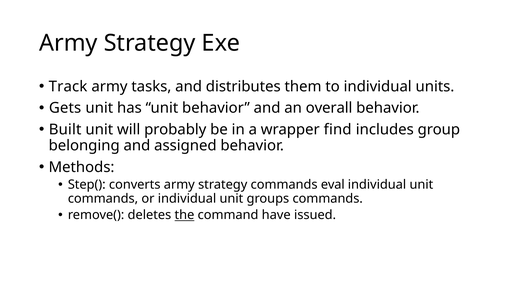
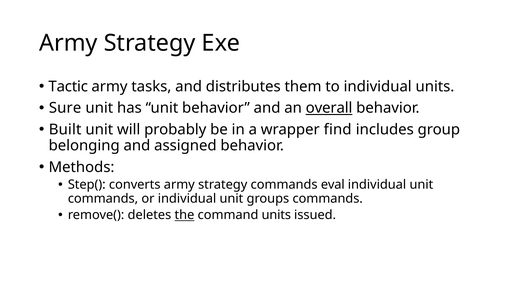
Track: Track -> Tactic
Gets: Gets -> Sure
overall underline: none -> present
command have: have -> units
